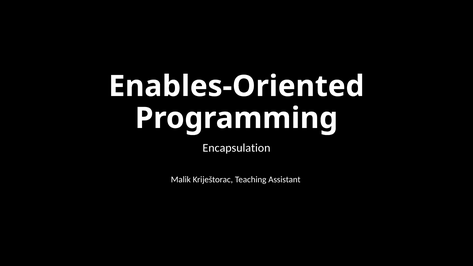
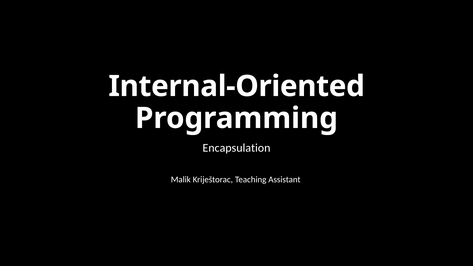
Enables-Oriented: Enables-Oriented -> Internal-Oriented
